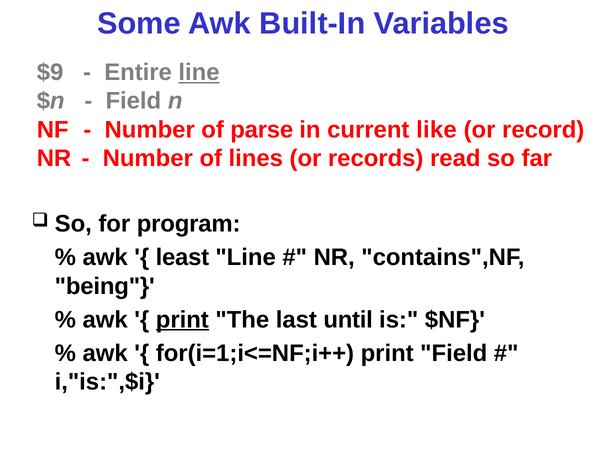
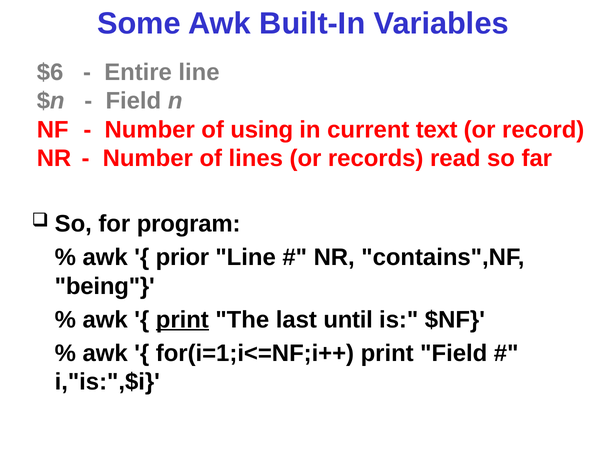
$9: $9 -> $6
line at (199, 72) underline: present -> none
parse: parse -> using
like: like -> text
least: least -> prior
